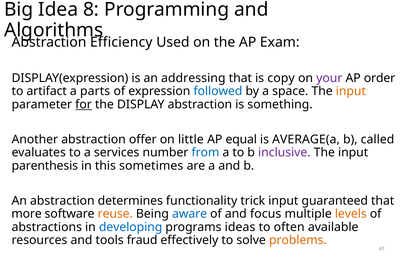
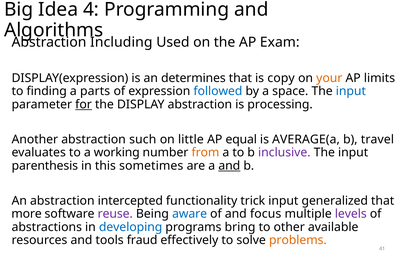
8: 8 -> 4
Efficiency: Efficiency -> Including
addressing: addressing -> determines
your colour: purple -> orange
order: order -> limits
artifact: artifact -> finding
input at (351, 91) colour: orange -> blue
something: something -> processing
offer: offer -> such
called: called -> travel
services: services -> working
from colour: blue -> orange
and at (229, 166) underline: none -> present
determines: determines -> intercepted
guaranteed: guaranteed -> generalized
reuse colour: orange -> purple
levels colour: orange -> purple
ideas: ideas -> bring
often: often -> other
